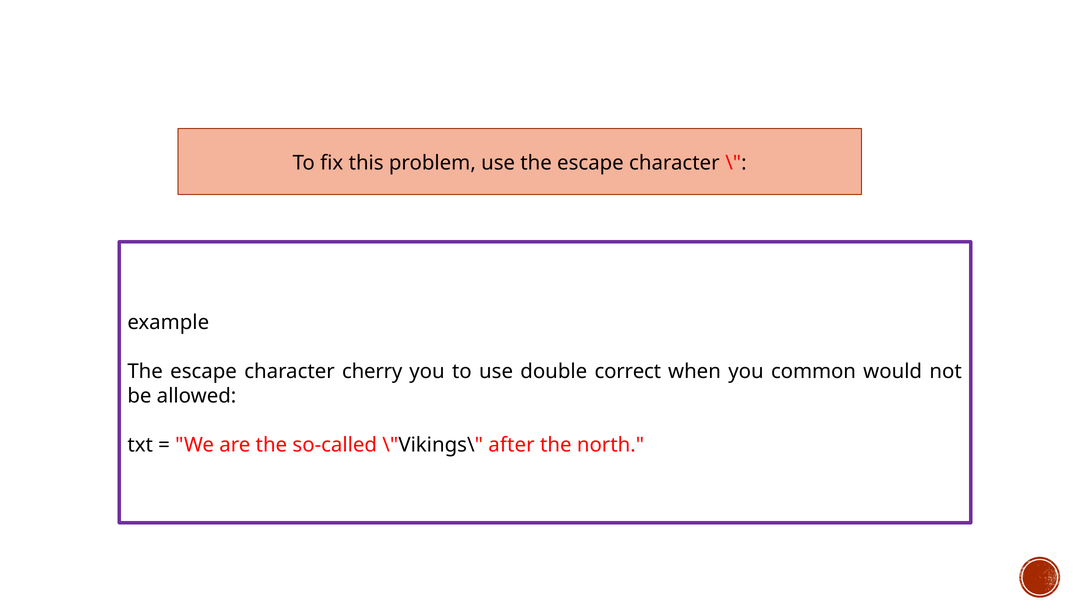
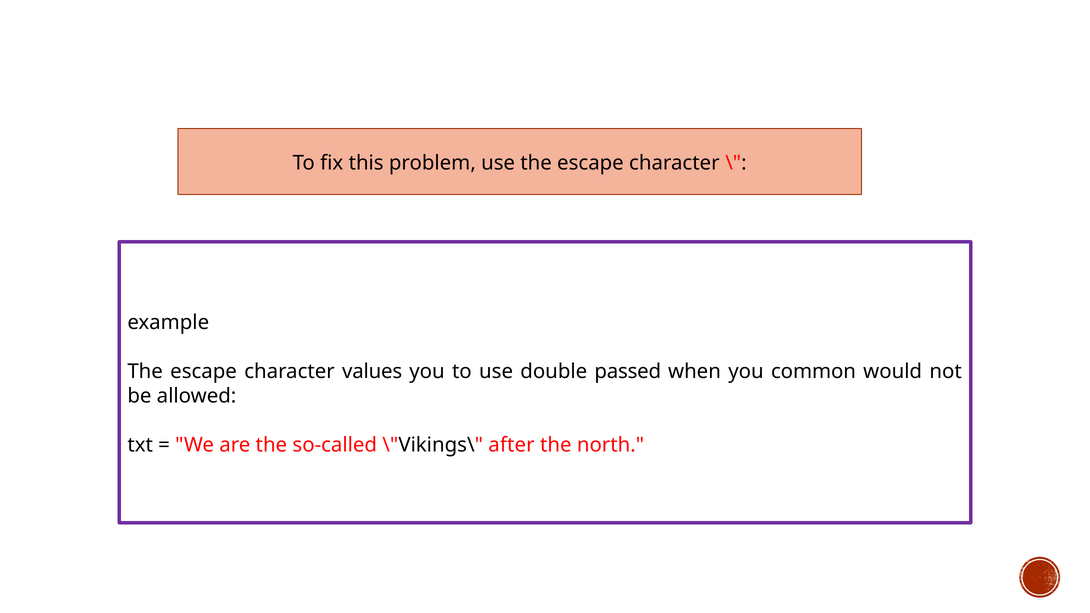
cherry: cherry -> values
correct: correct -> passed
